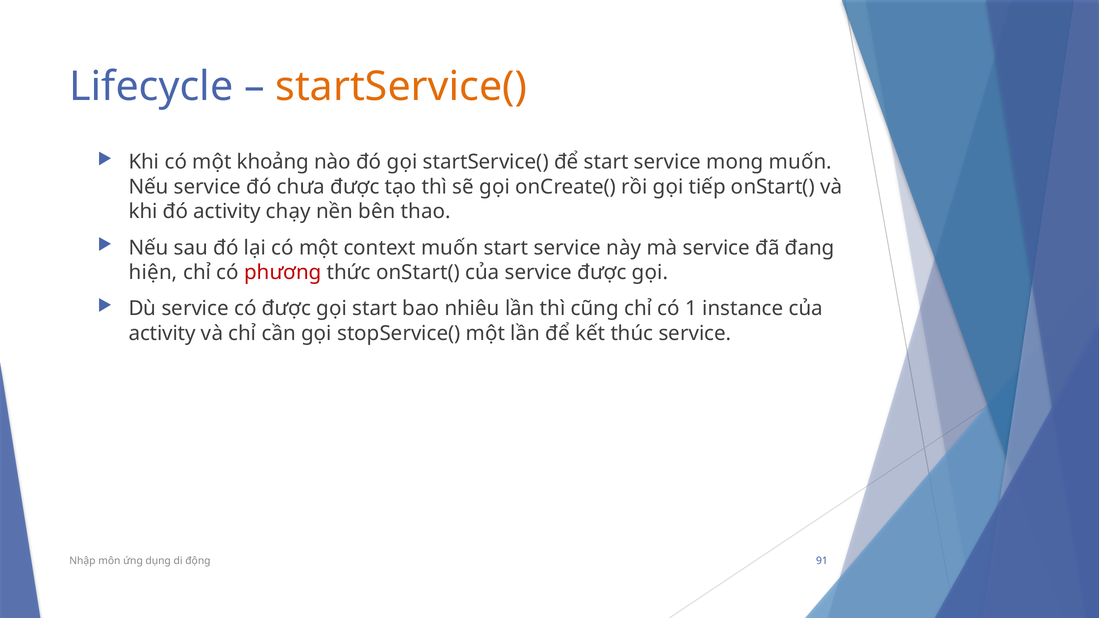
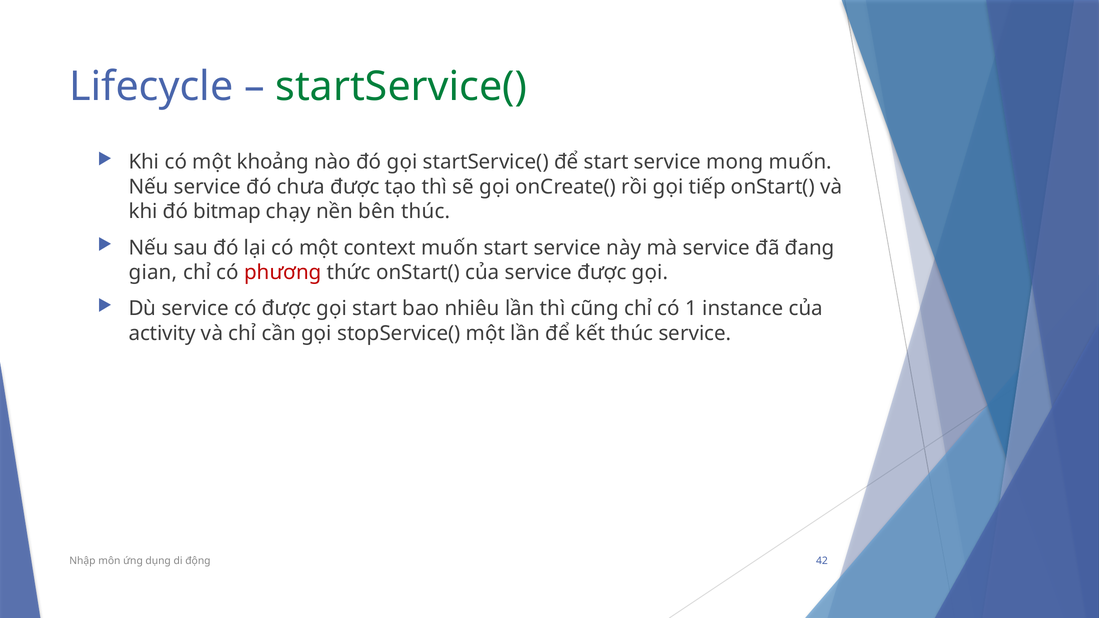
startService( at (401, 87) colour: orange -> green
đó activity: activity -> bitmap
bên thao: thao -> thúc
hiện: hiện -> gian
91: 91 -> 42
